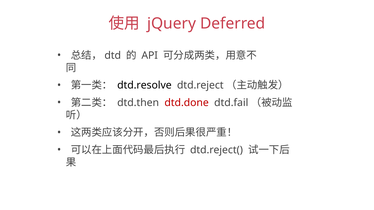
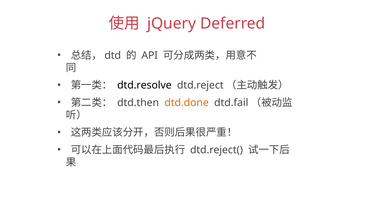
dtd.done colour: red -> orange
